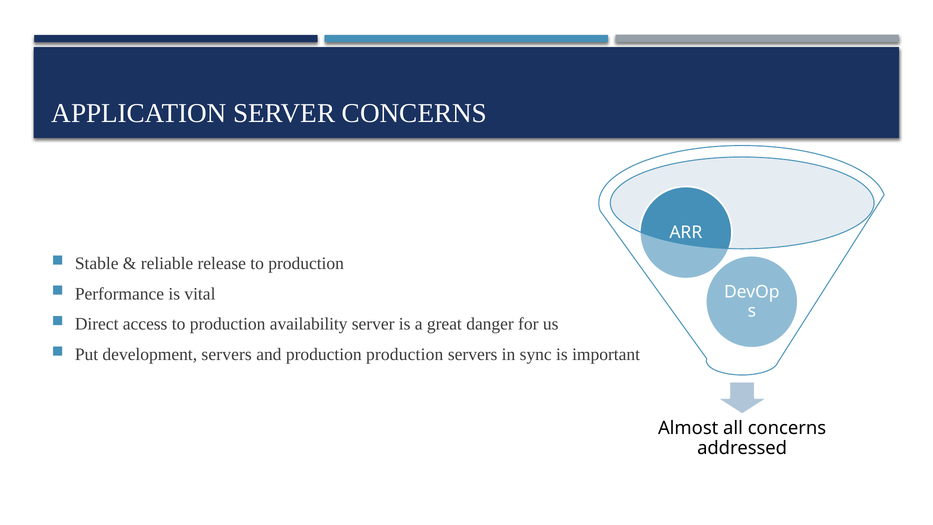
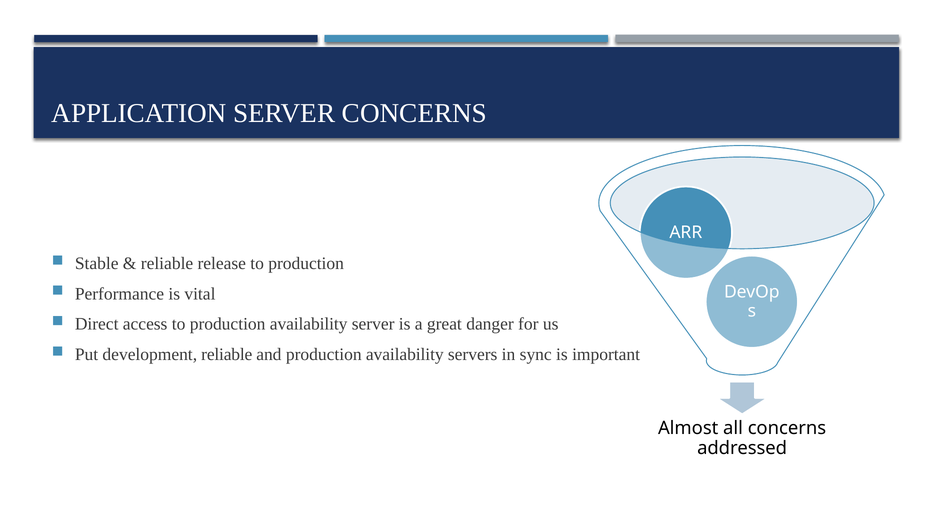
development servers: servers -> reliable
and production production: production -> availability
